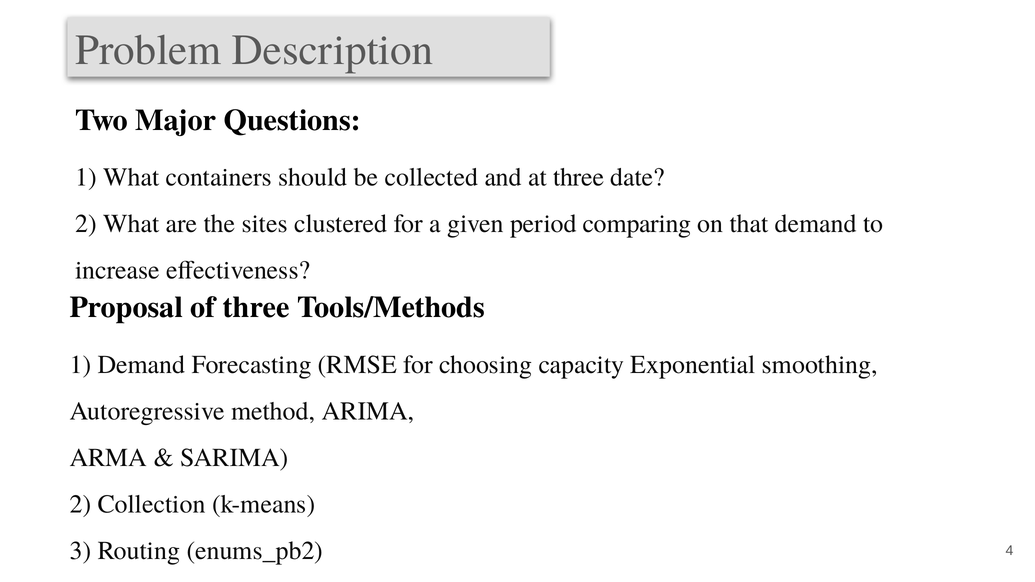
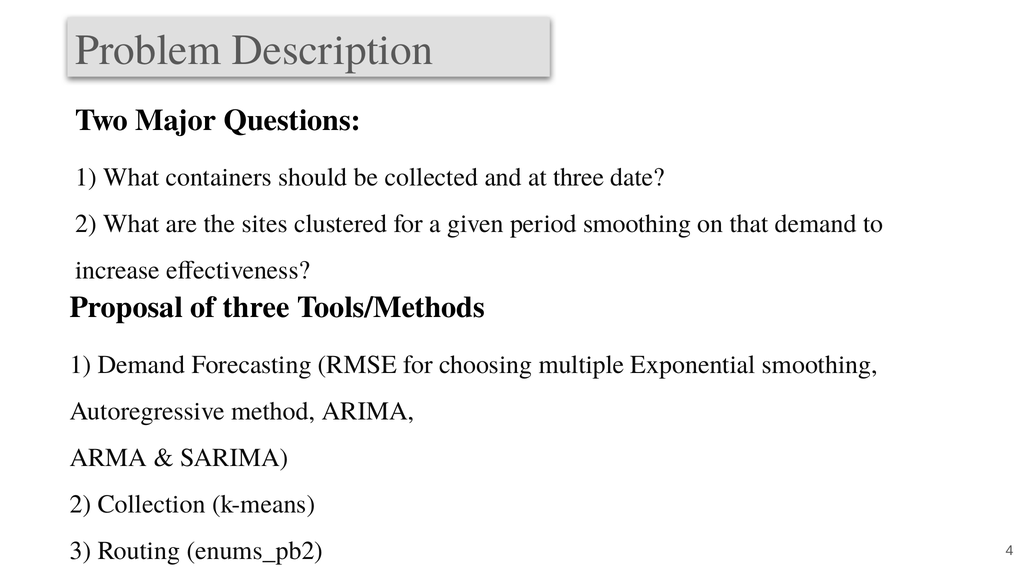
period comparing: comparing -> smoothing
capacity: capacity -> multiple
